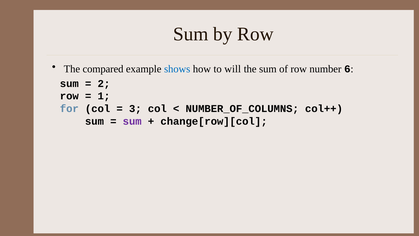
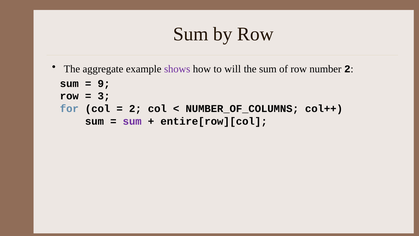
compared: compared -> aggregate
shows colour: blue -> purple
number 6: 6 -> 2
2: 2 -> 9
1: 1 -> 3
3 at (135, 109): 3 -> 2
change[row][col: change[row][col -> entire[row][col
